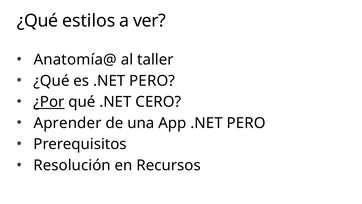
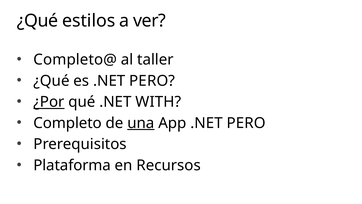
Anatomía@: Anatomía@ -> Completo@
CERO: CERO -> WITH
Aprender: Aprender -> Completo
una underline: none -> present
Resolución: Resolución -> Plataforma
